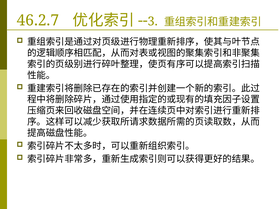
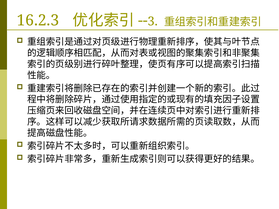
46.2.7: 46.2.7 -> 16.2.3
